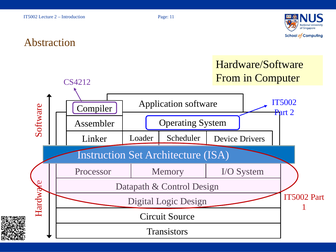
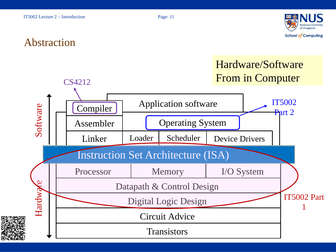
Source: Source -> Advice
